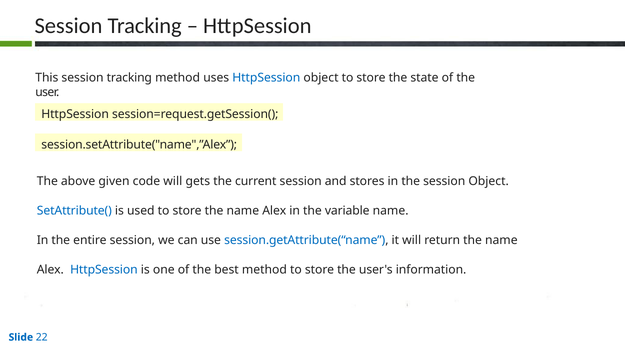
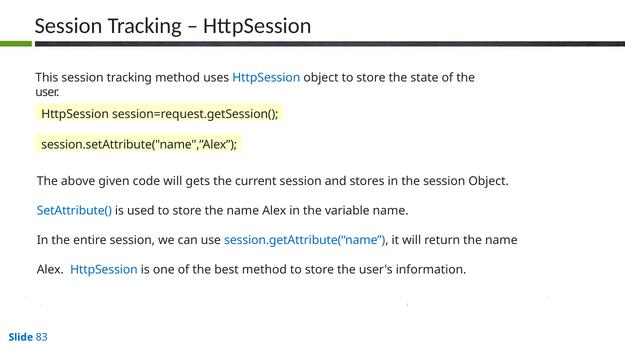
22: 22 -> 83
